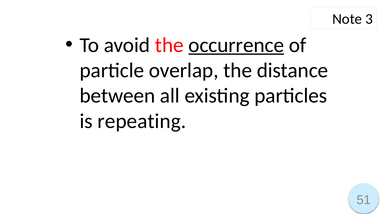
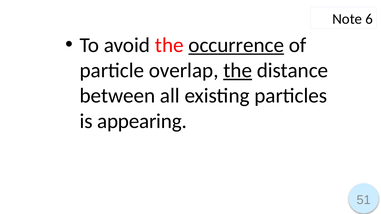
3: 3 -> 6
the at (238, 71) underline: none -> present
repeating: repeating -> appearing
